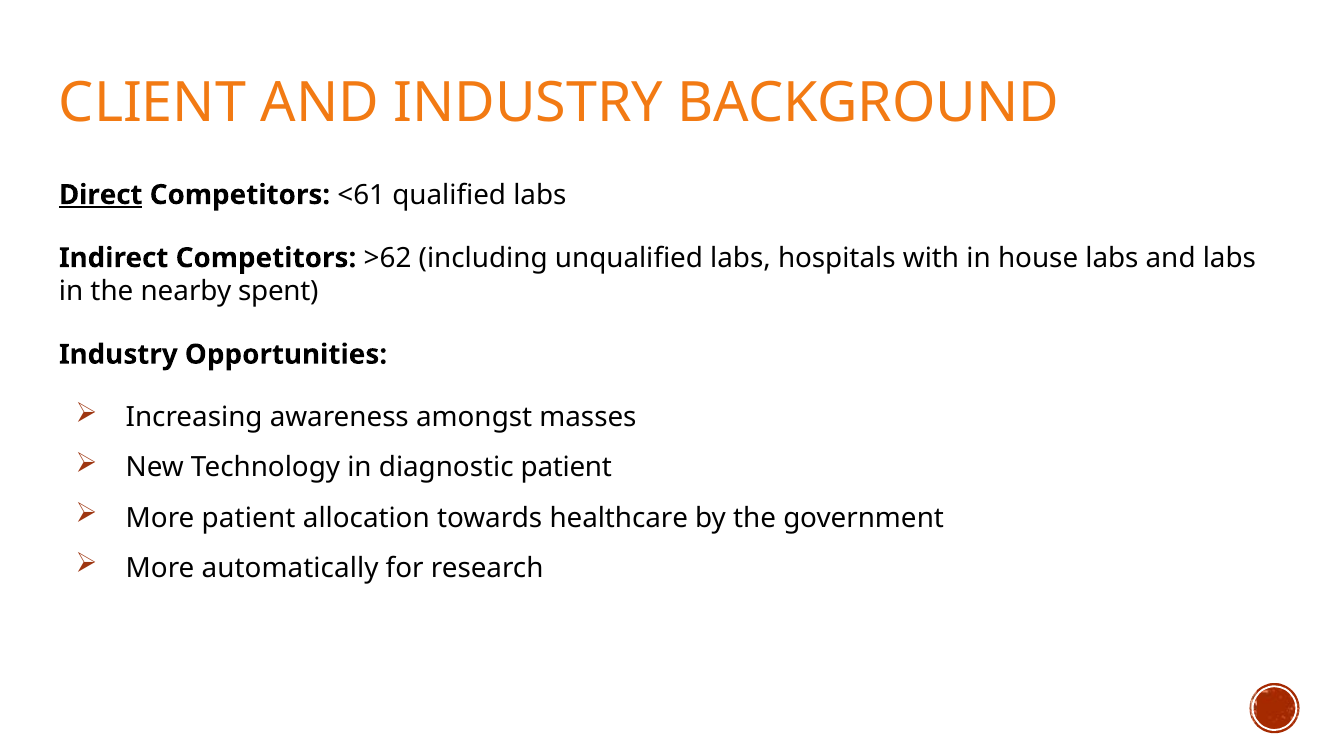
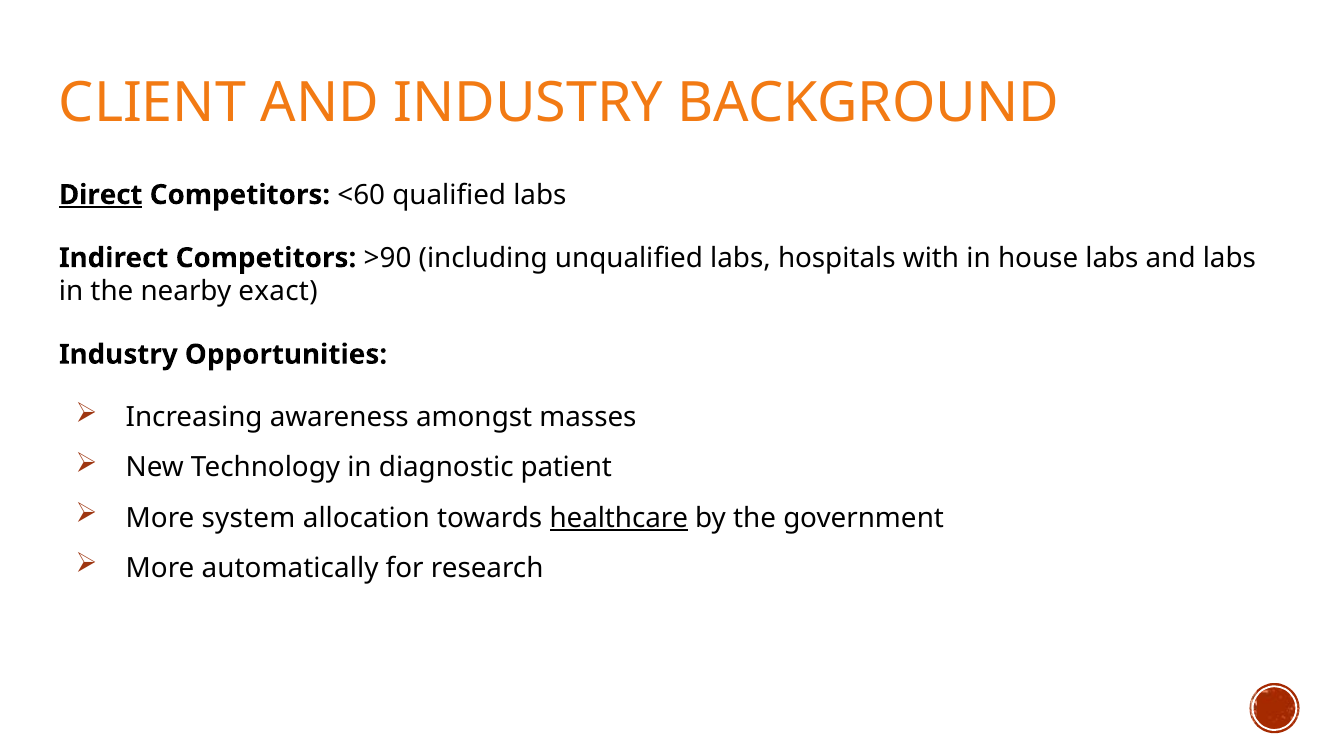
<61: <61 -> <60
>62: >62 -> >90
spent: spent -> exact
More patient: patient -> system
healthcare underline: none -> present
